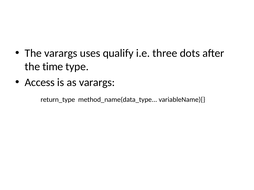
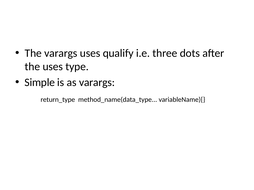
the time: time -> uses
Access: Access -> Simple
